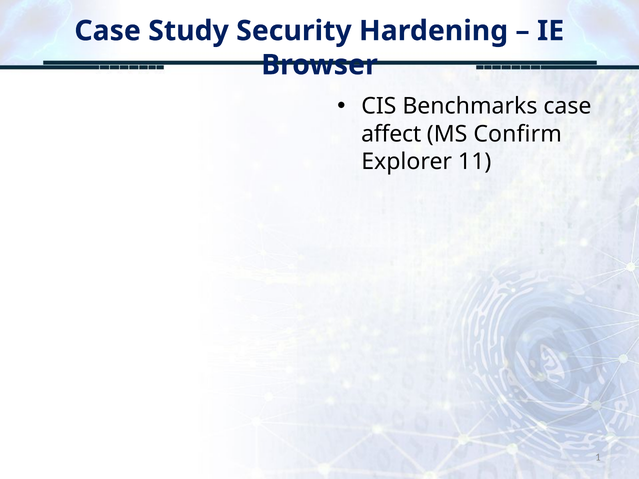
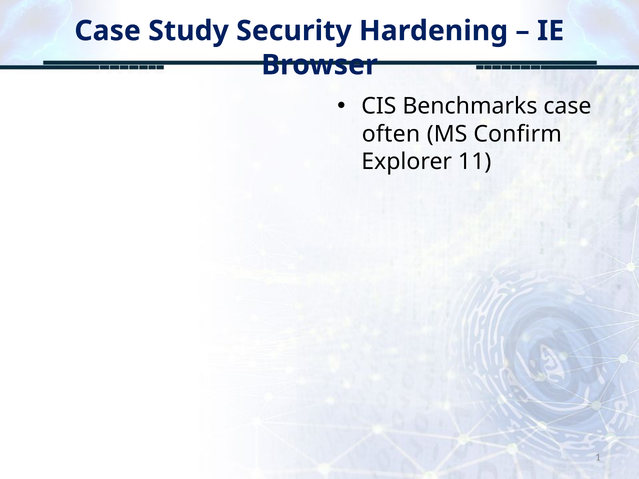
affect: affect -> often
